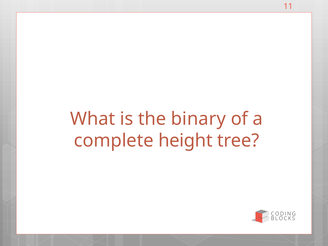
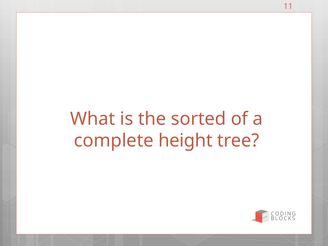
binary: binary -> sorted
